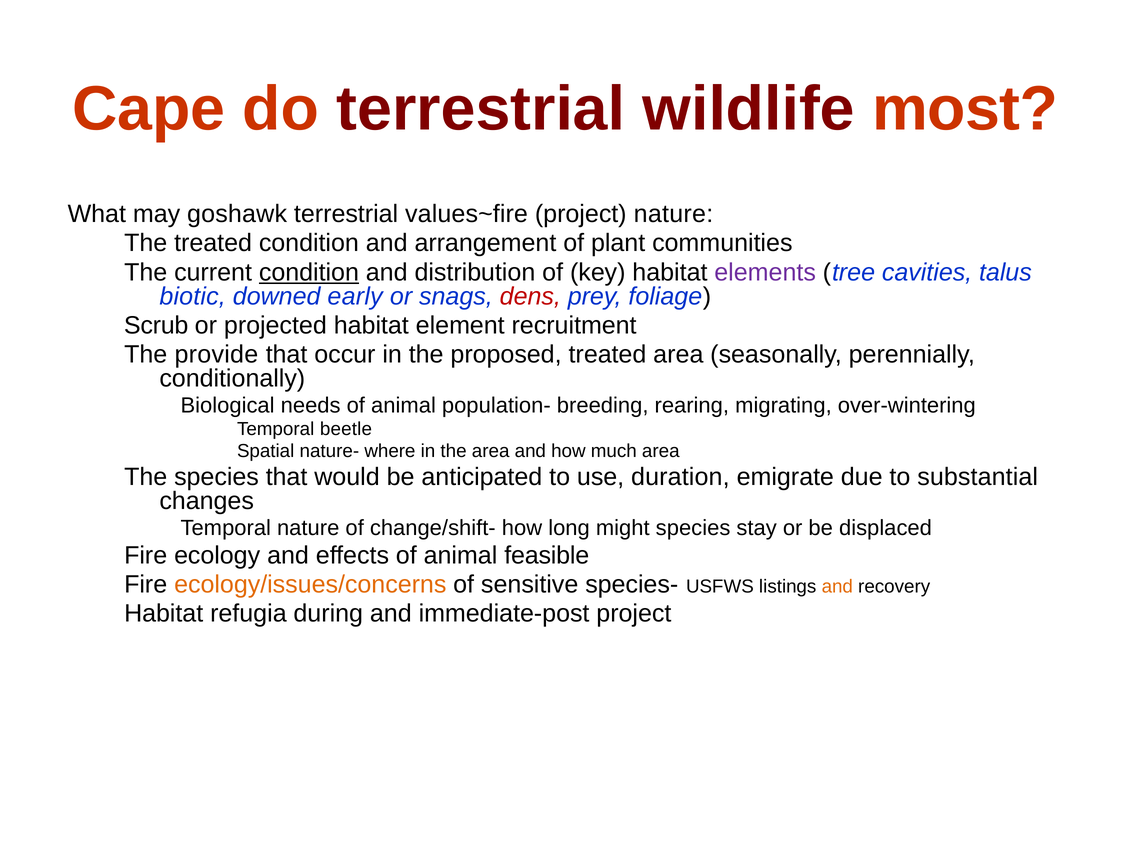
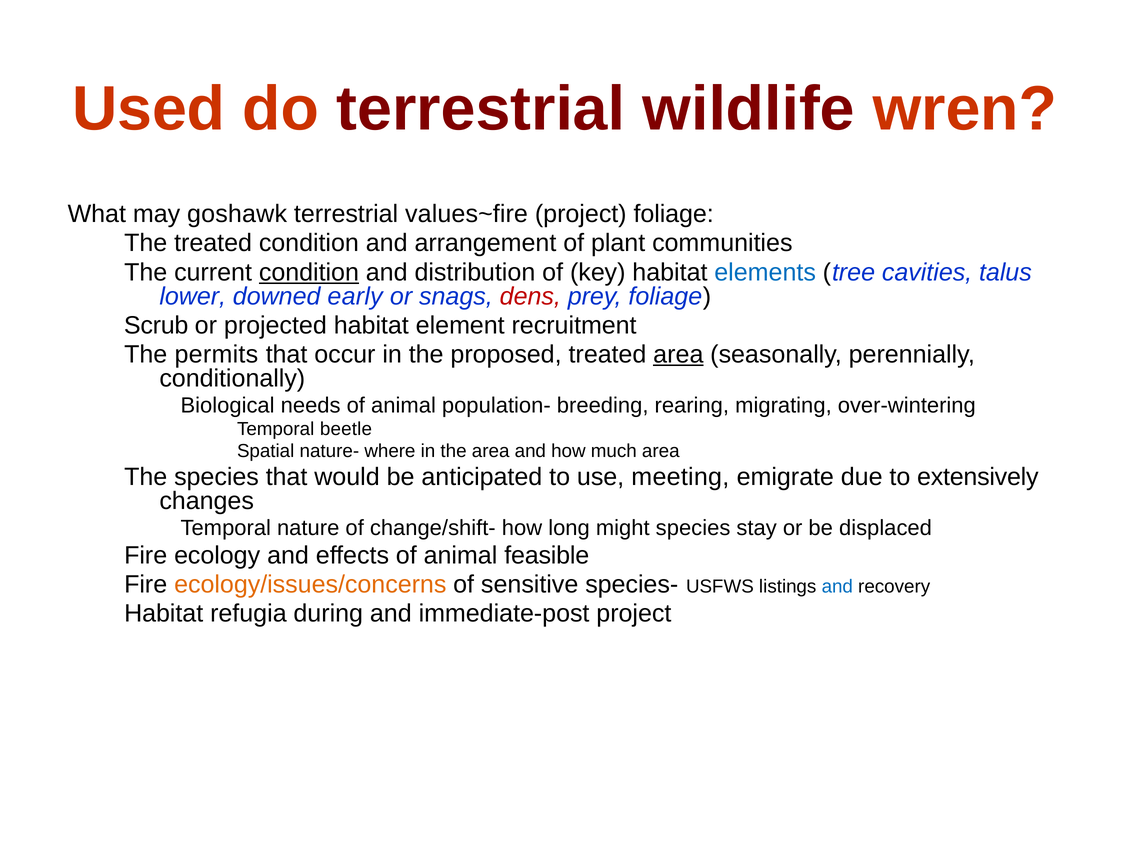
Cape: Cape -> Used
most: most -> wren
project nature: nature -> foliage
elements colour: purple -> blue
biotic: biotic -> lower
provide: provide -> permits
area at (678, 354) underline: none -> present
duration: duration -> meeting
substantial: substantial -> extensively
and at (837, 586) colour: orange -> blue
